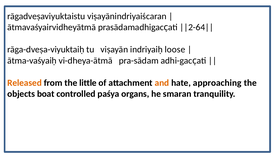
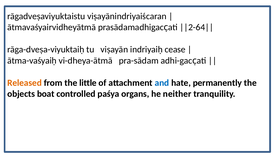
loose: loose -> cease
and colour: orange -> blue
approaching: approaching -> permanently
smaran: smaran -> neither
